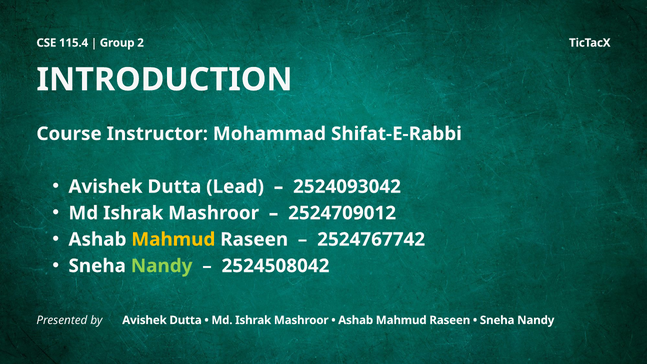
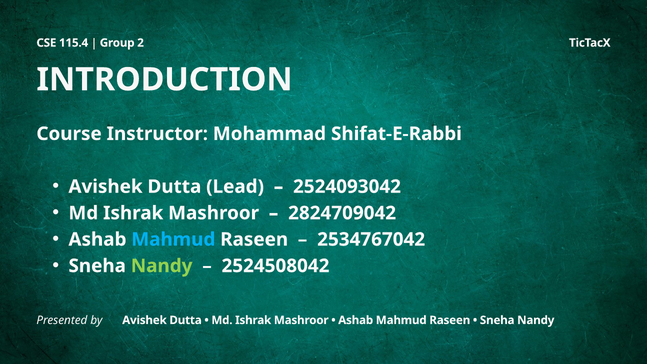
2524709012: 2524709012 -> 2824709042
Mahmud at (173, 239) colour: yellow -> light blue
2524767742: 2524767742 -> 2534767042
